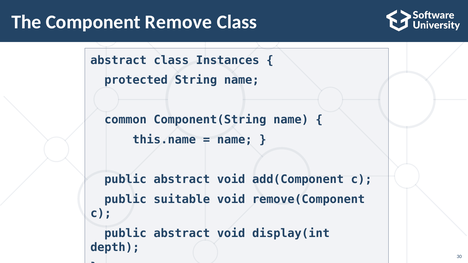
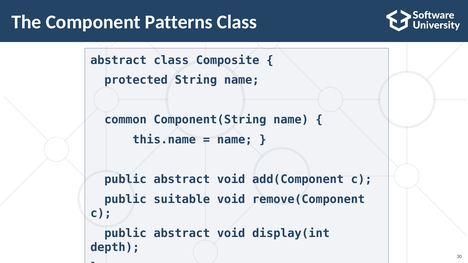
Remove: Remove -> Patterns
Instances: Instances -> Composite
